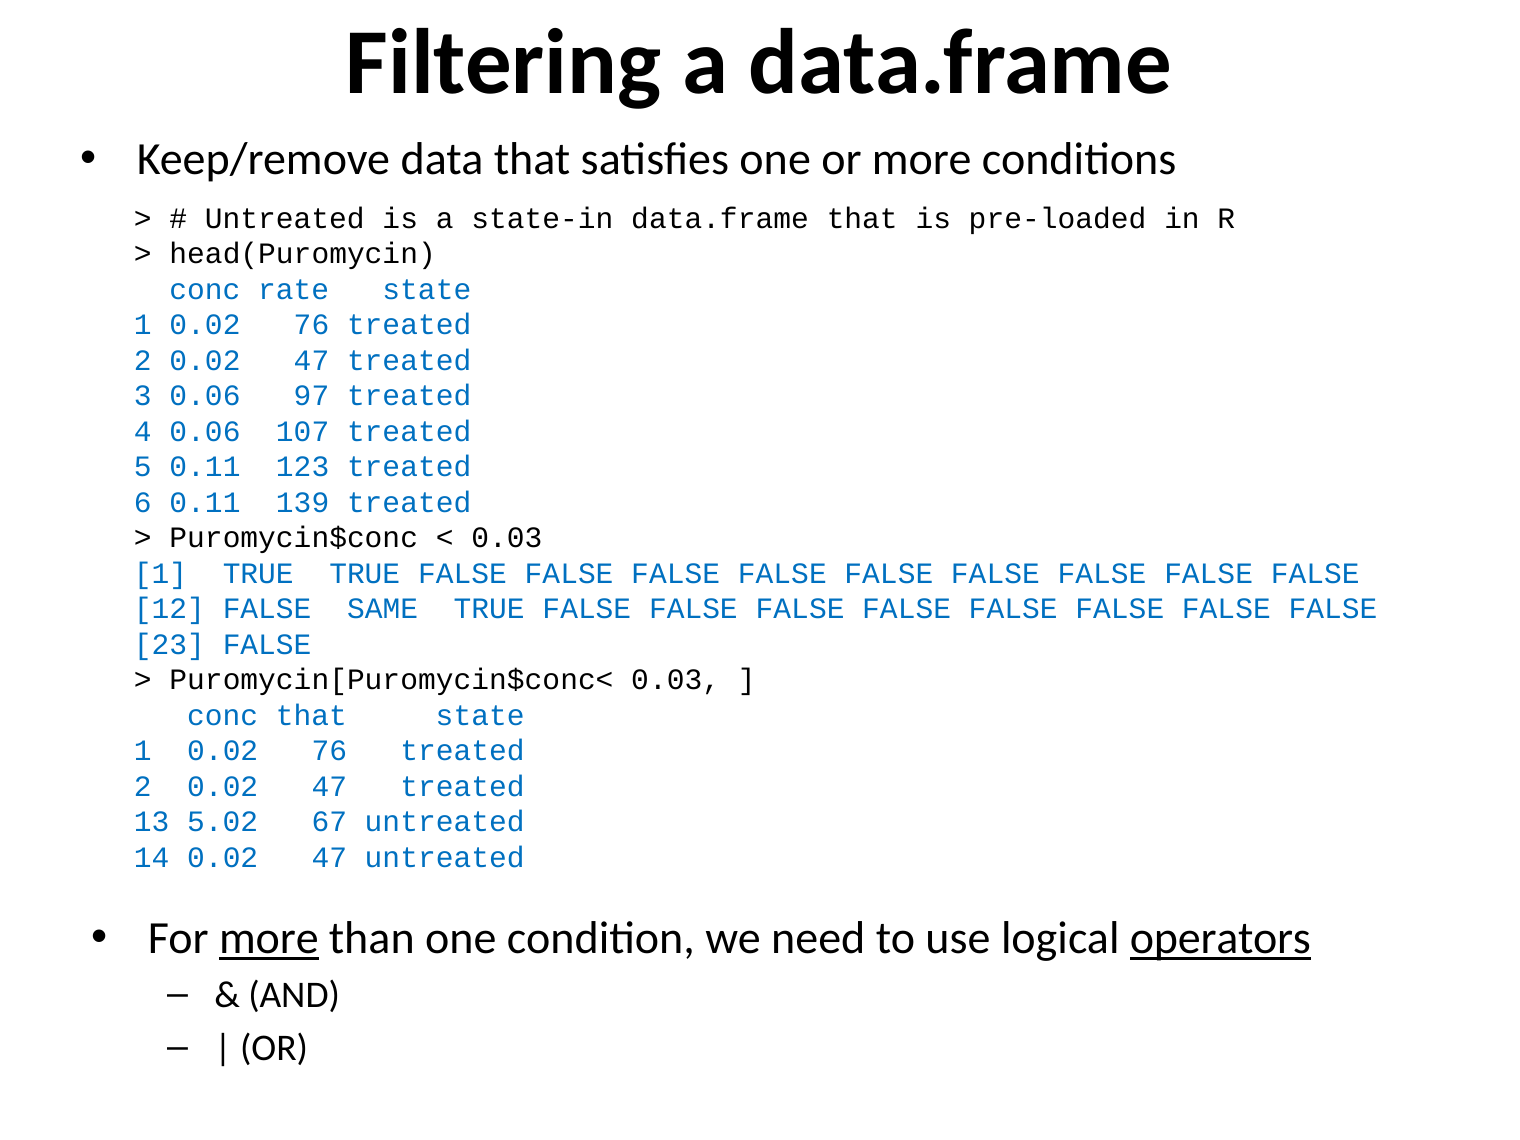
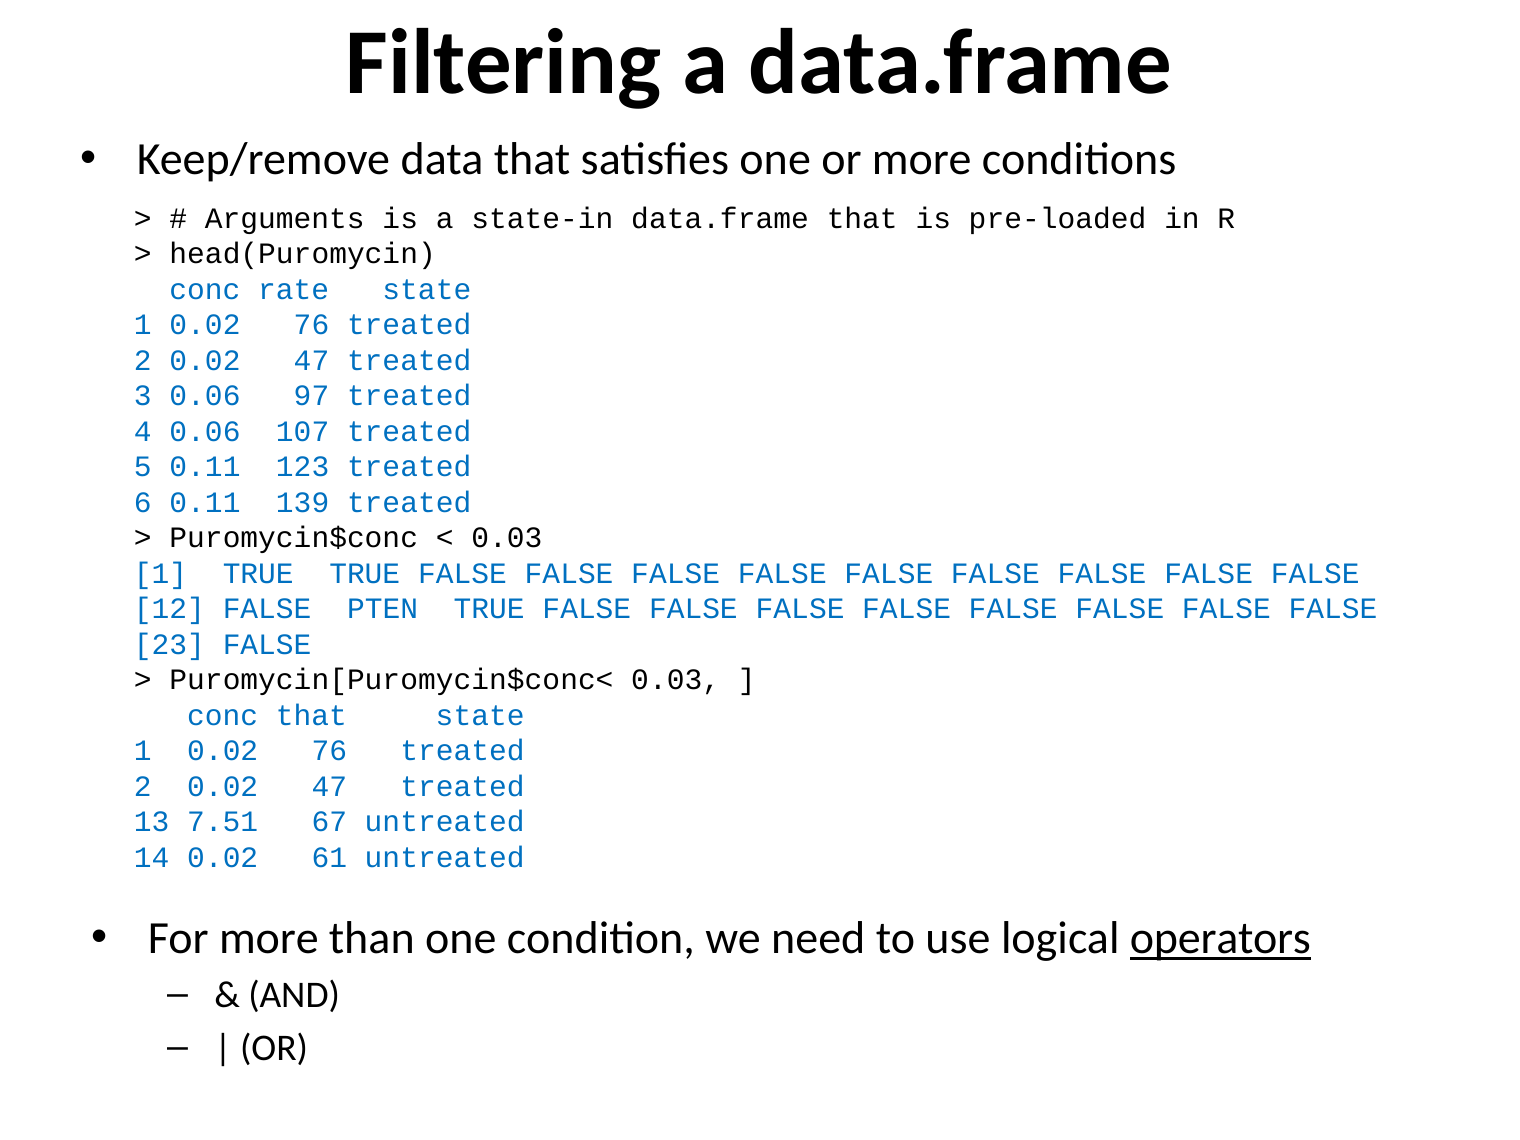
Untreated at (285, 219): Untreated -> Arguments
SAME: SAME -> PTEN
5.02: 5.02 -> 7.51
14 0.02 47: 47 -> 61
more at (269, 939) underline: present -> none
